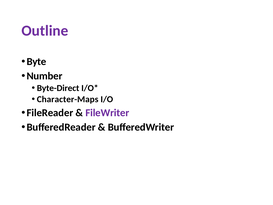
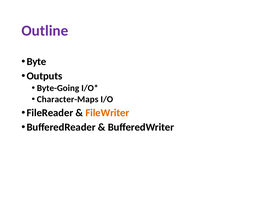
Number: Number -> Outputs
Byte-Direct: Byte-Direct -> Byte-Going
FileWriter colour: purple -> orange
